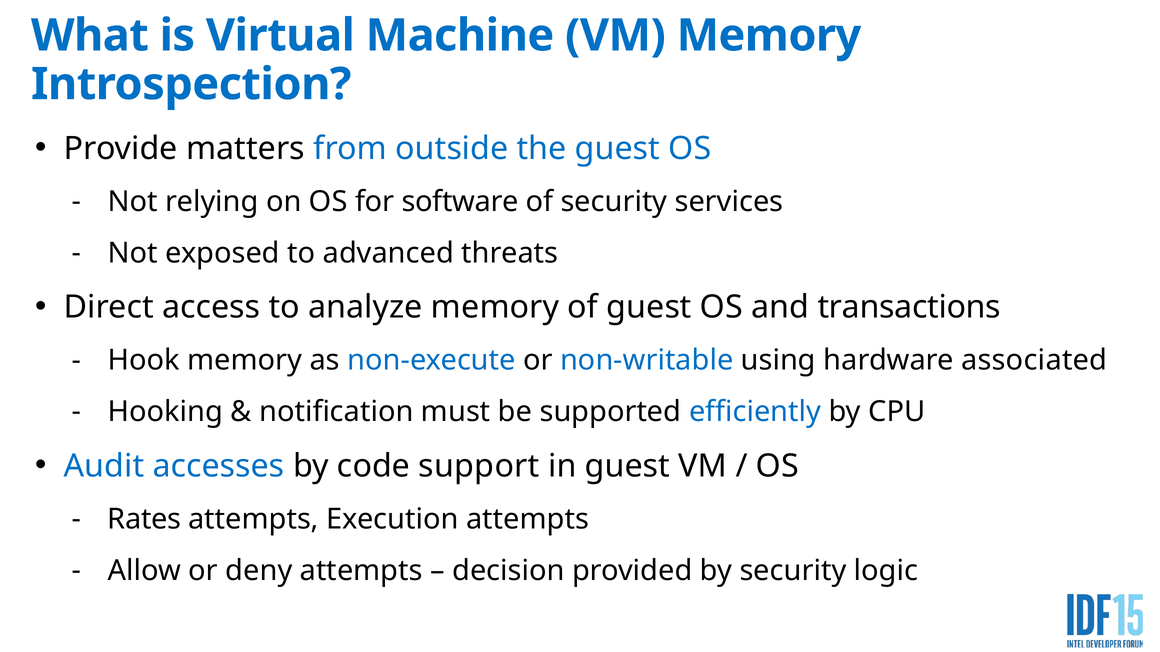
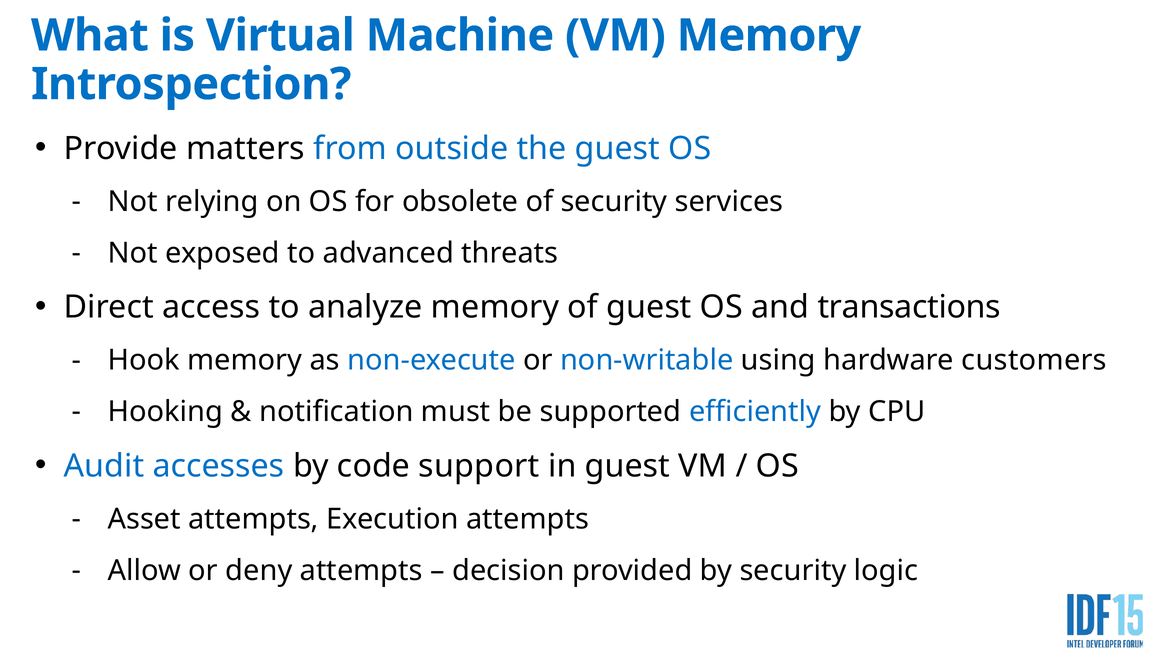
software: software -> obsolete
associated: associated -> customers
Rates: Rates -> Asset
